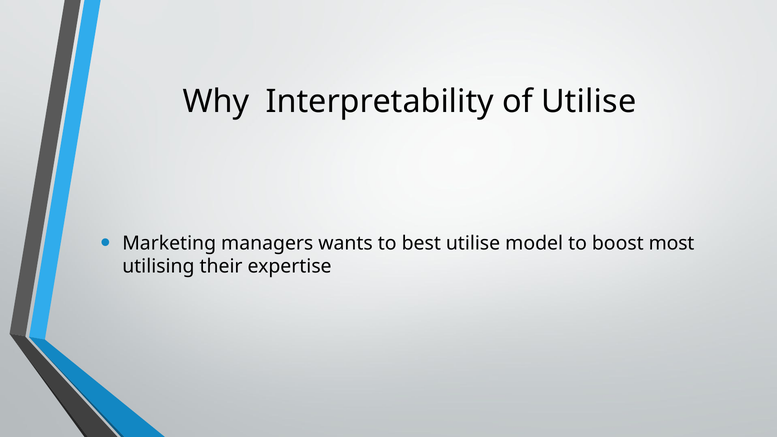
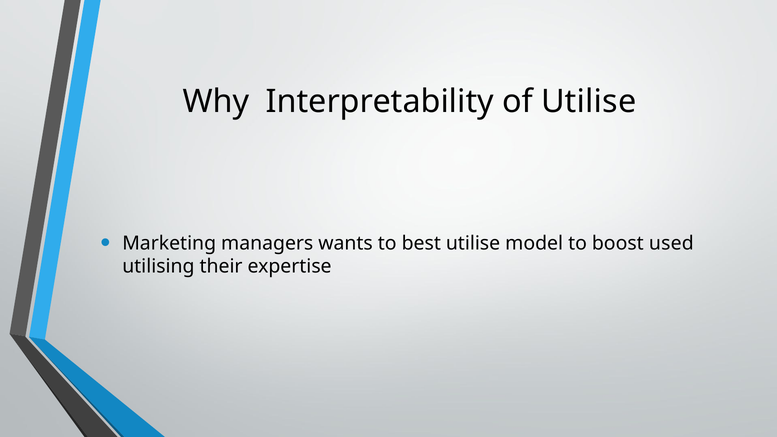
most: most -> used
